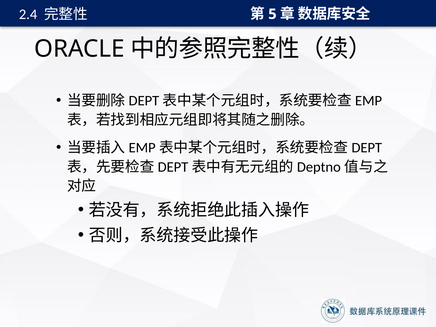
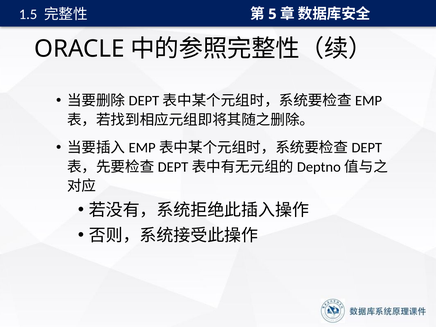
2.4: 2.4 -> 1.5
